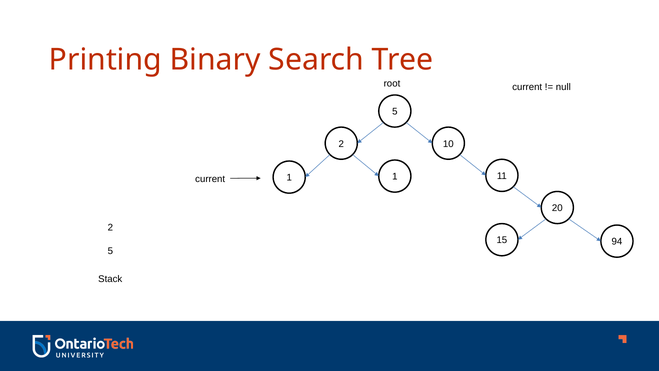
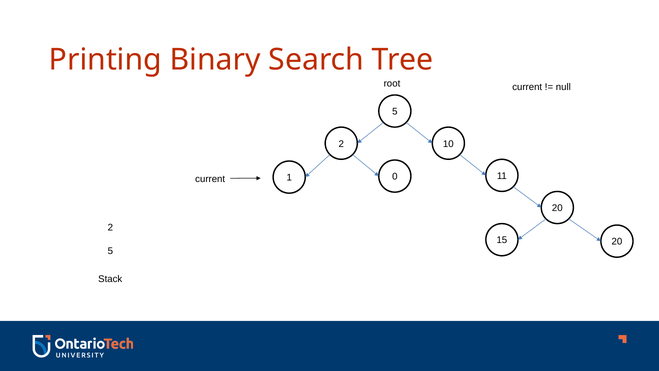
1 1: 1 -> 0
15 94: 94 -> 20
